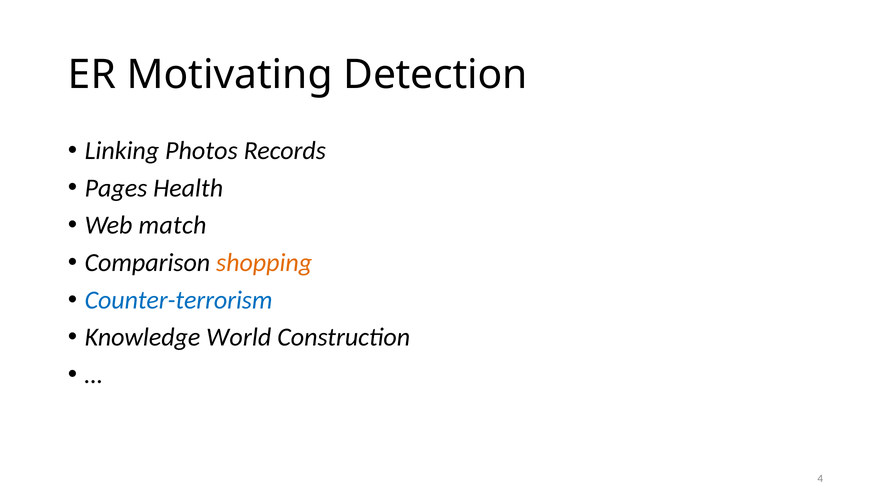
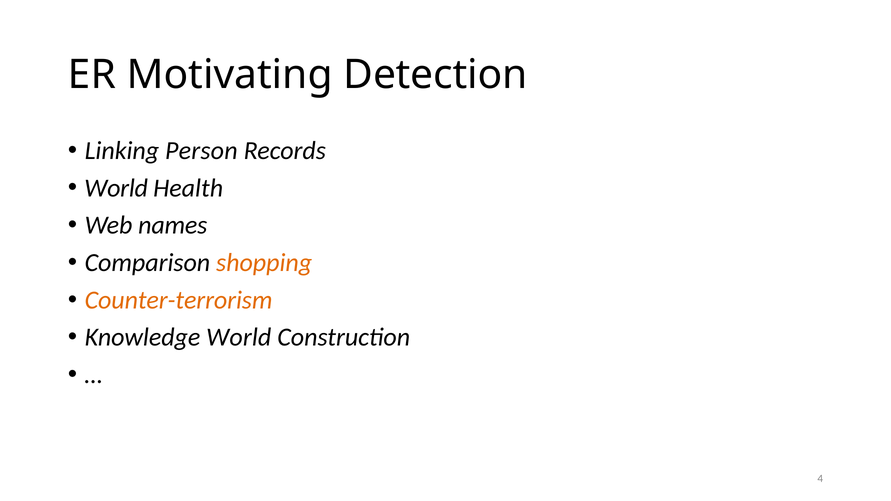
Photos: Photos -> Person
Pages at (116, 188): Pages -> World
match: match -> names
Counter-terrorism colour: blue -> orange
